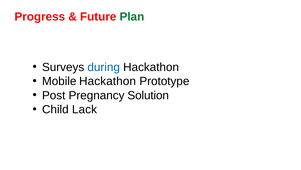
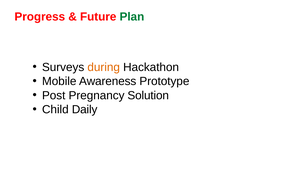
during colour: blue -> orange
Mobile Hackathon: Hackathon -> Awareness
Lack: Lack -> Daily
